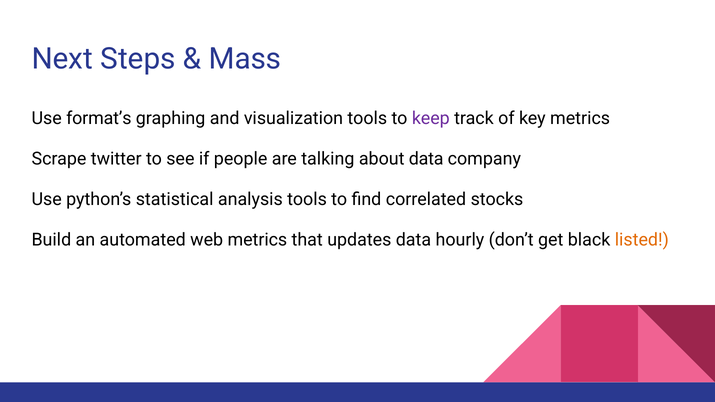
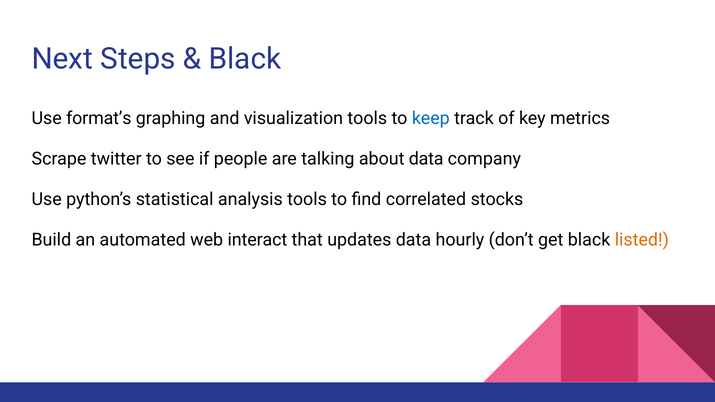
Mass at (245, 59): Mass -> Black
keep colour: purple -> blue
web metrics: metrics -> interact
